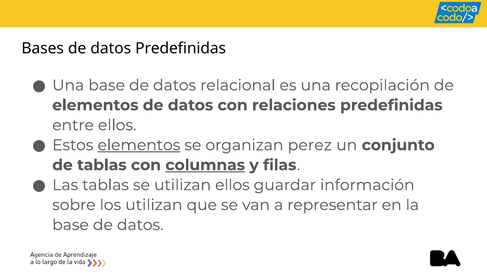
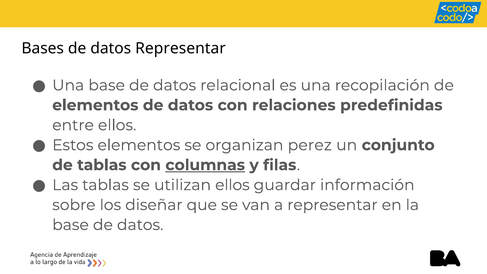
datos Predefinidas: Predefinidas -> Representar
elementos at (139, 145) underline: present -> none
los utilizan: utilizan -> diseñar
